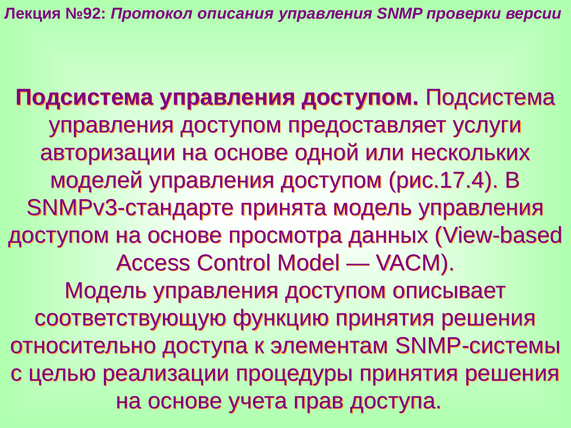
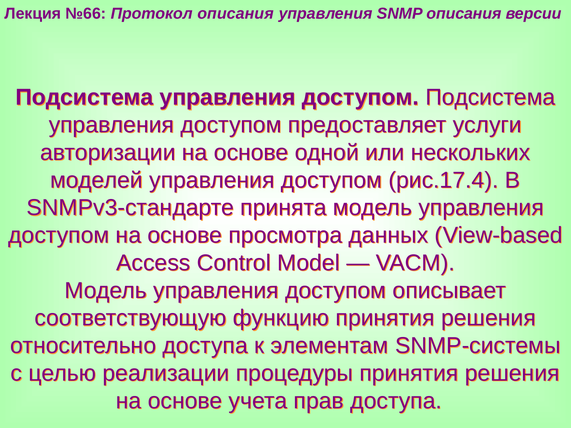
№92: №92 -> №66
SNMP проверки: проверки -> описания
